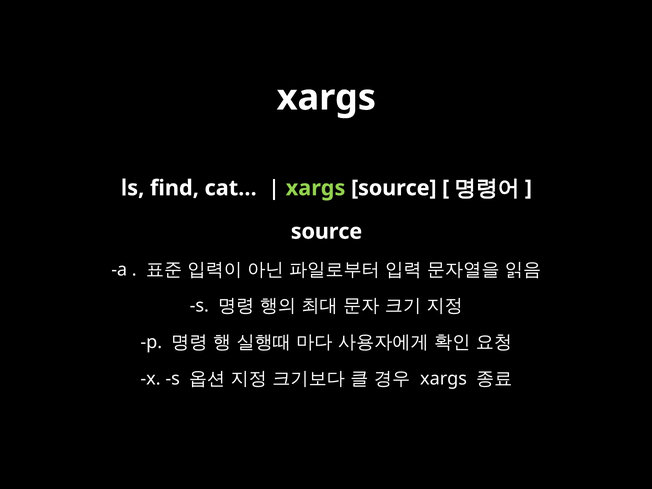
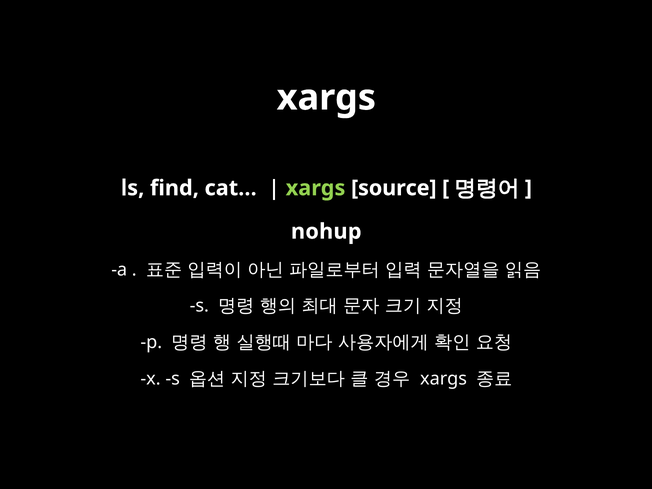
source at (326, 232): source -> nohup
